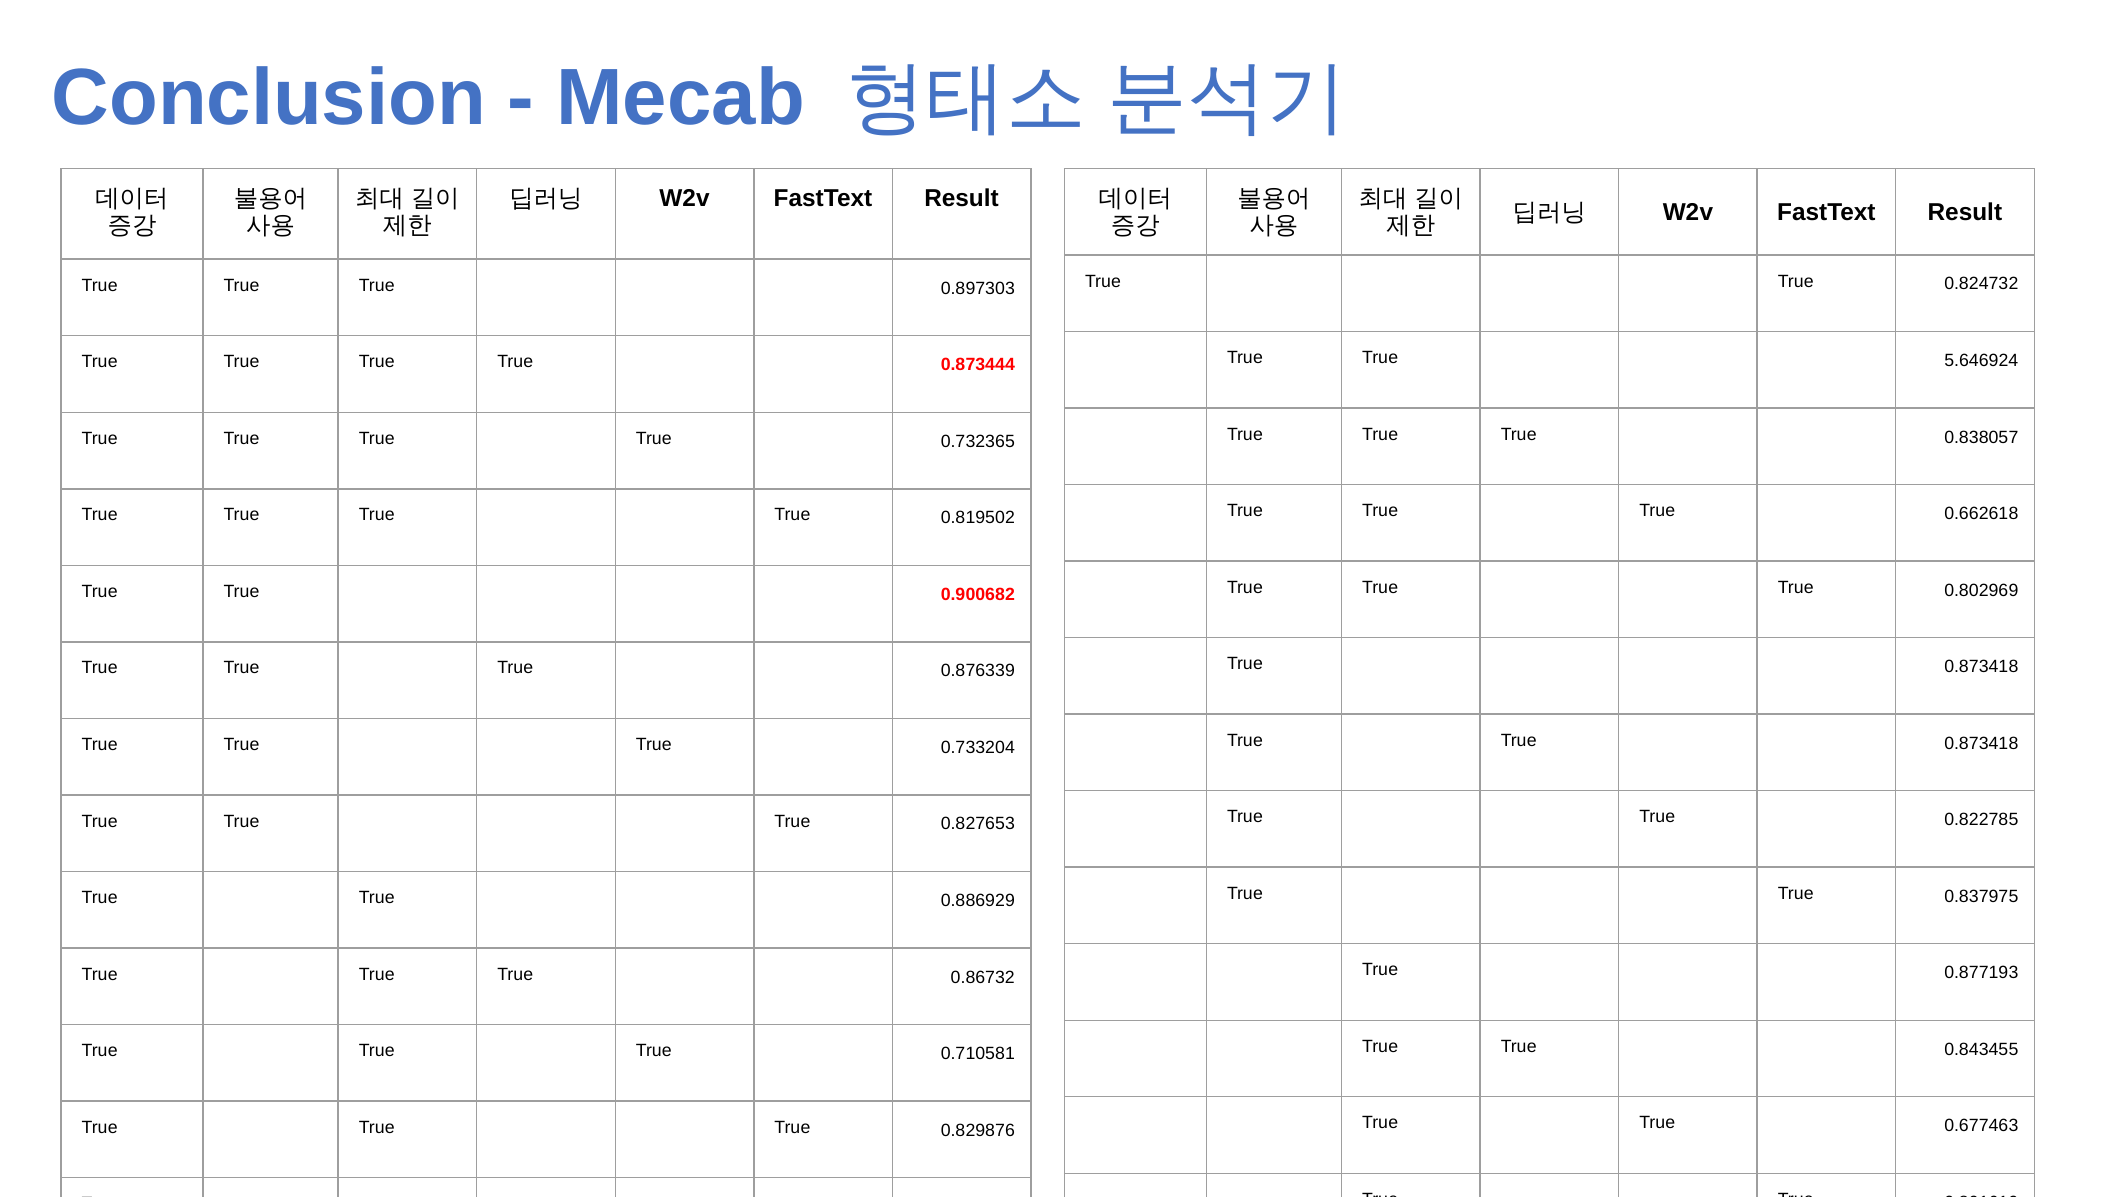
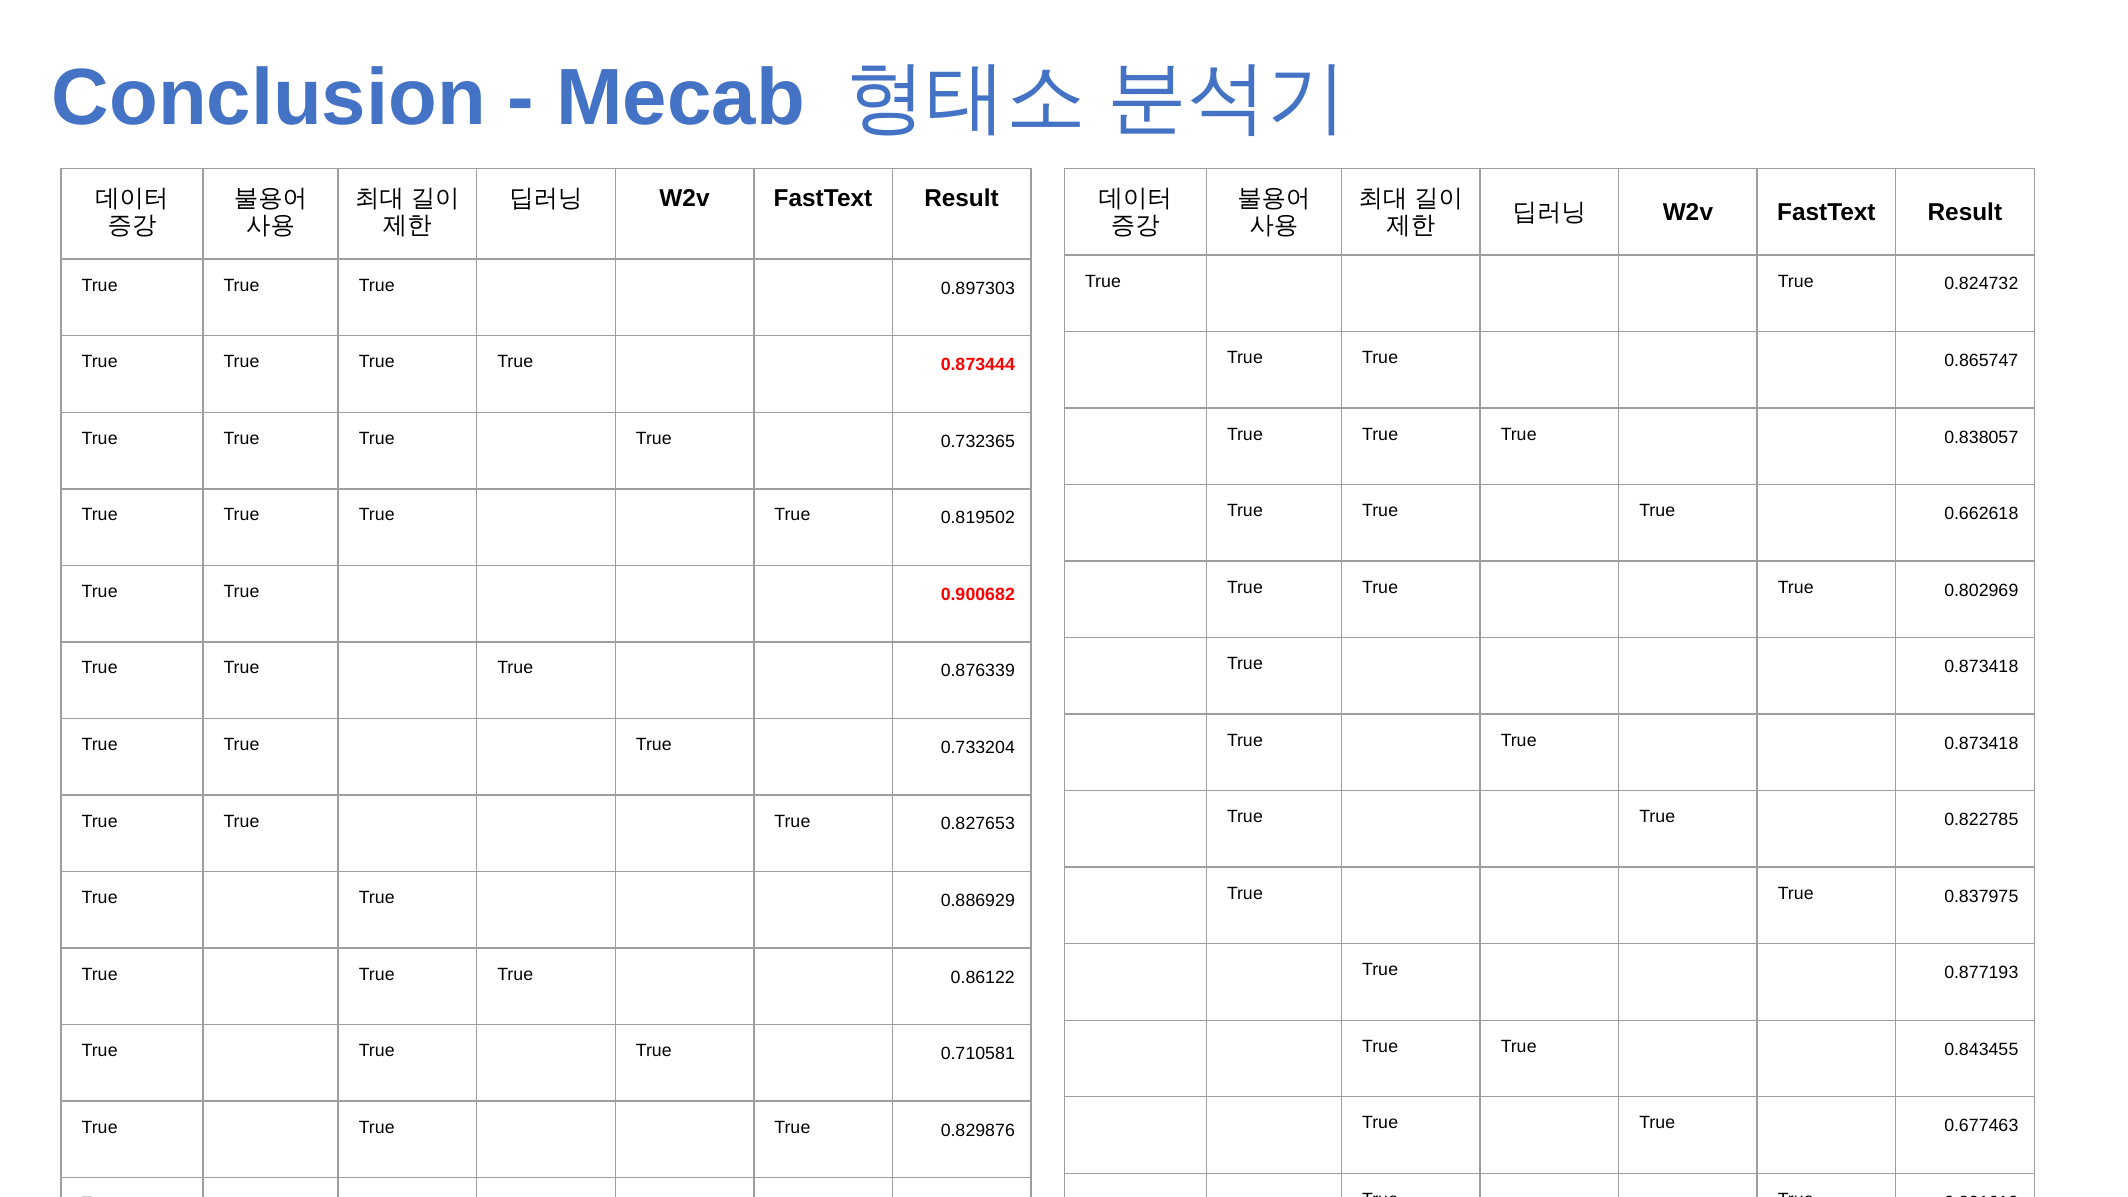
5.646924: 5.646924 -> 0.865747
0.86732: 0.86732 -> 0.86122
